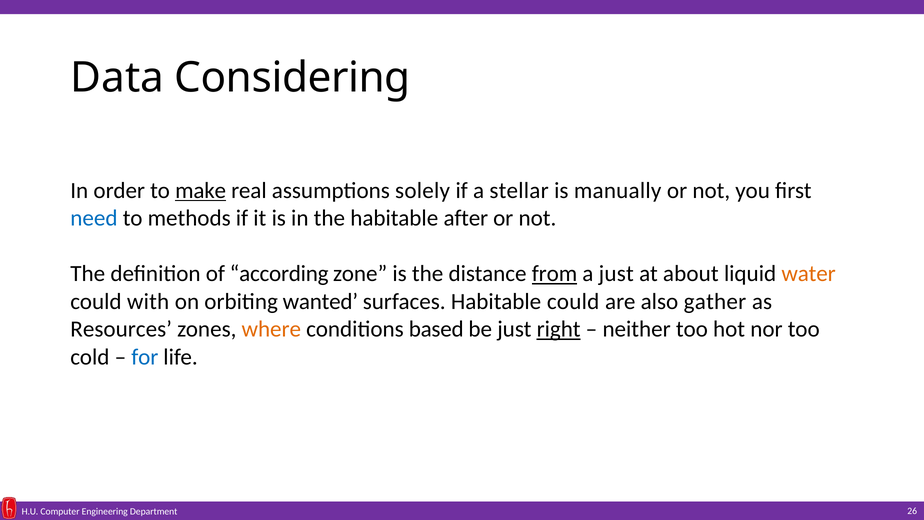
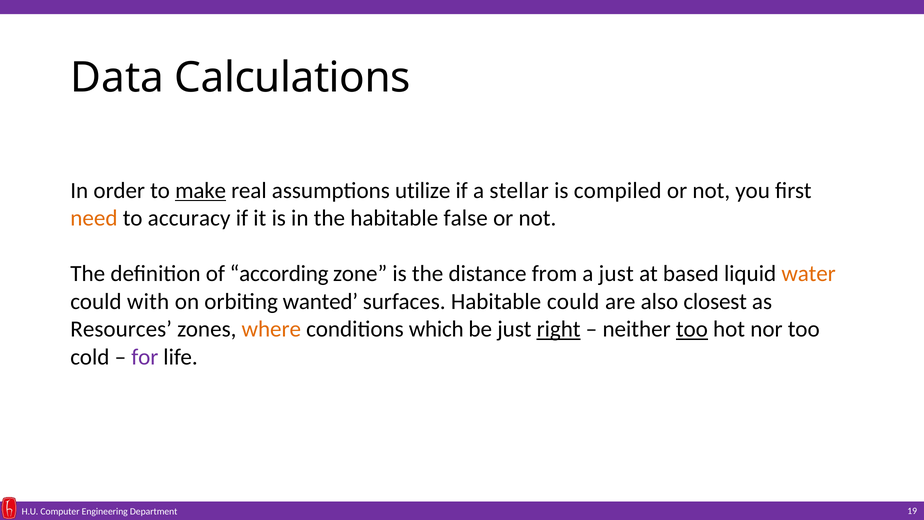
Considering: Considering -> Calculations
solely: solely -> utilize
manually: manually -> compiled
need colour: blue -> orange
methods: methods -> accuracy
after: after -> false
from underline: present -> none
about: about -> based
gather: gather -> closest
based: based -> which
too at (692, 329) underline: none -> present
for colour: blue -> purple
26: 26 -> 19
